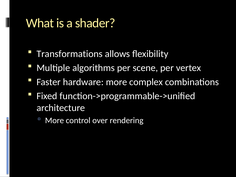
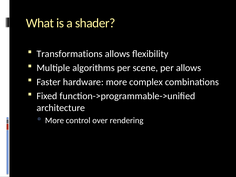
per vertex: vertex -> allows
